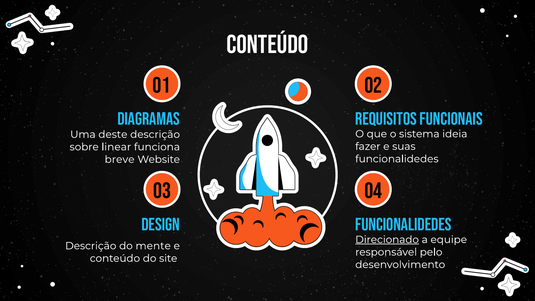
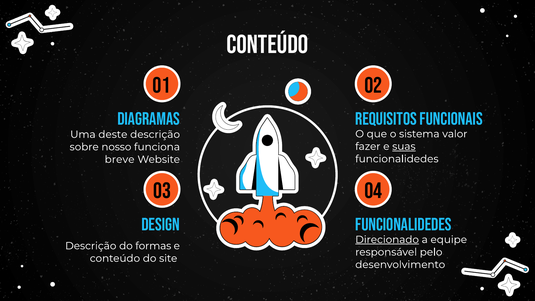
ideia: ideia -> valor
suas underline: none -> present
linear: linear -> nosso
mente: mente -> formas
